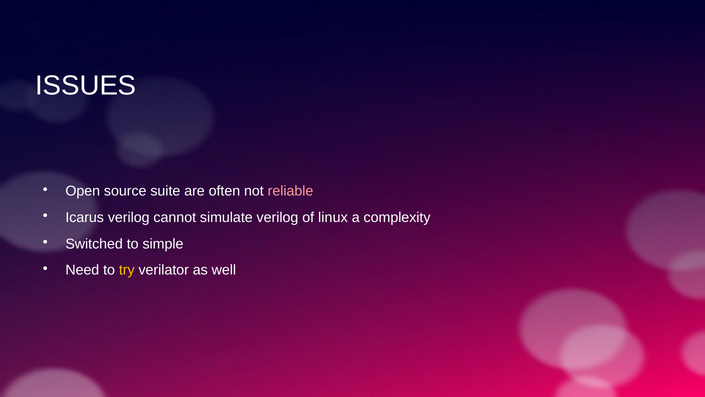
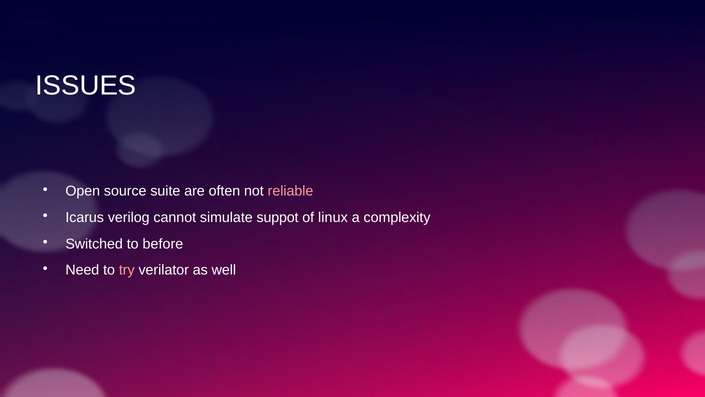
simulate verilog: verilog -> suppot
simple: simple -> before
try colour: yellow -> pink
